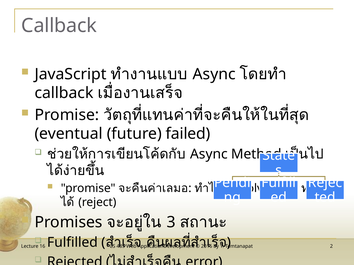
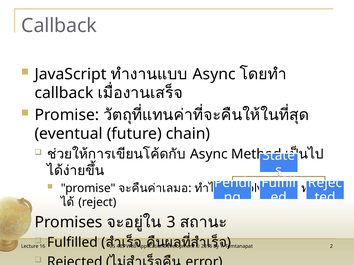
failed: failed -> chain
